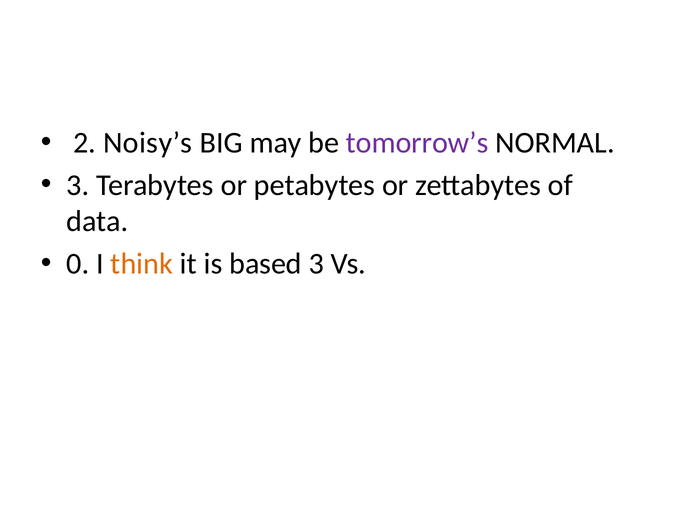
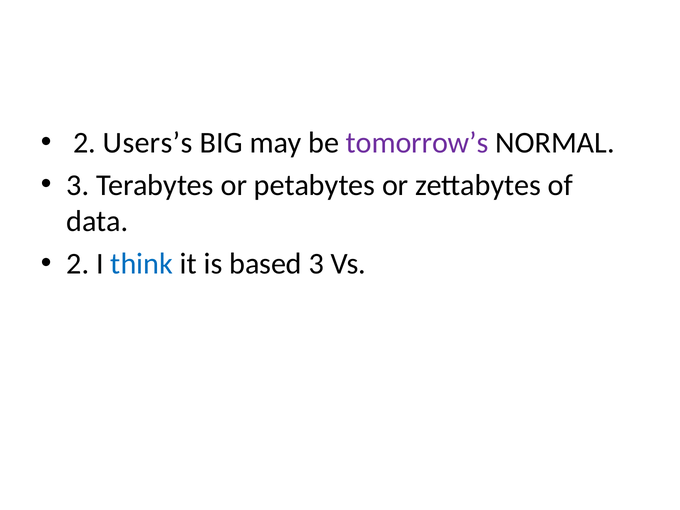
Noisy’s: Noisy’s -> Users’s
0 at (78, 264): 0 -> 2
think colour: orange -> blue
